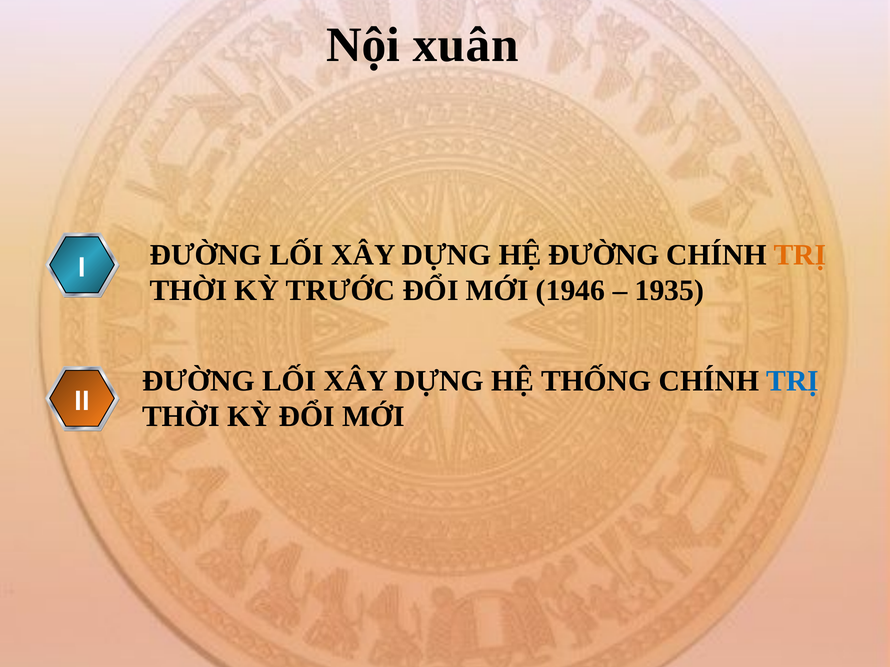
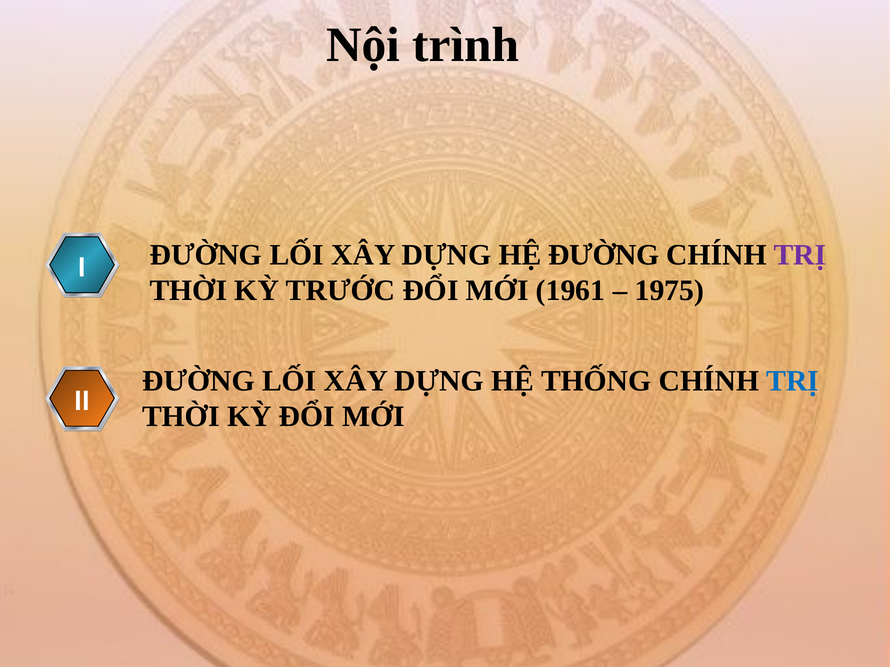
xuân: xuân -> trình
TRỊ at (800, 255) colour: orange -> purple
1946: 1946 -> 1961
1935: 1935 -> 1975
